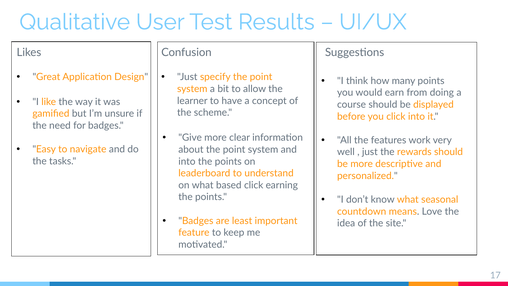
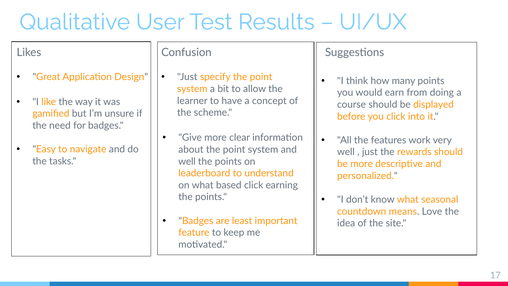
into at (187, 161): into -> well
